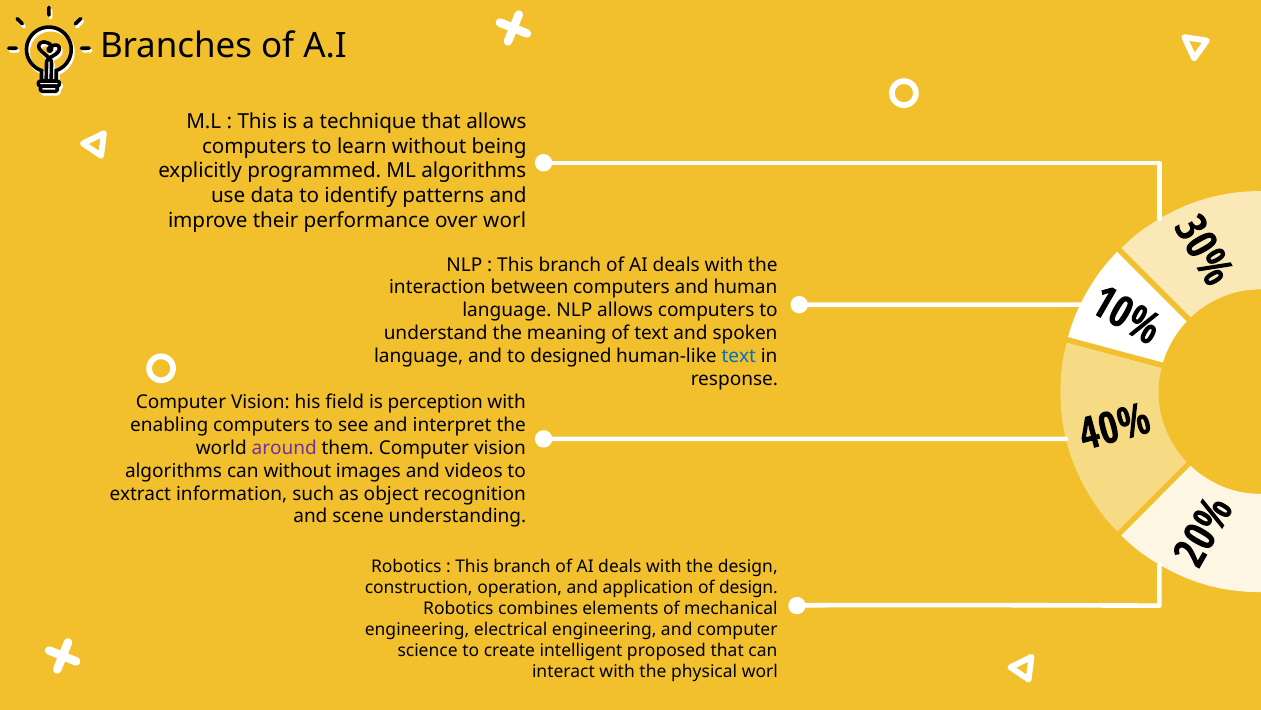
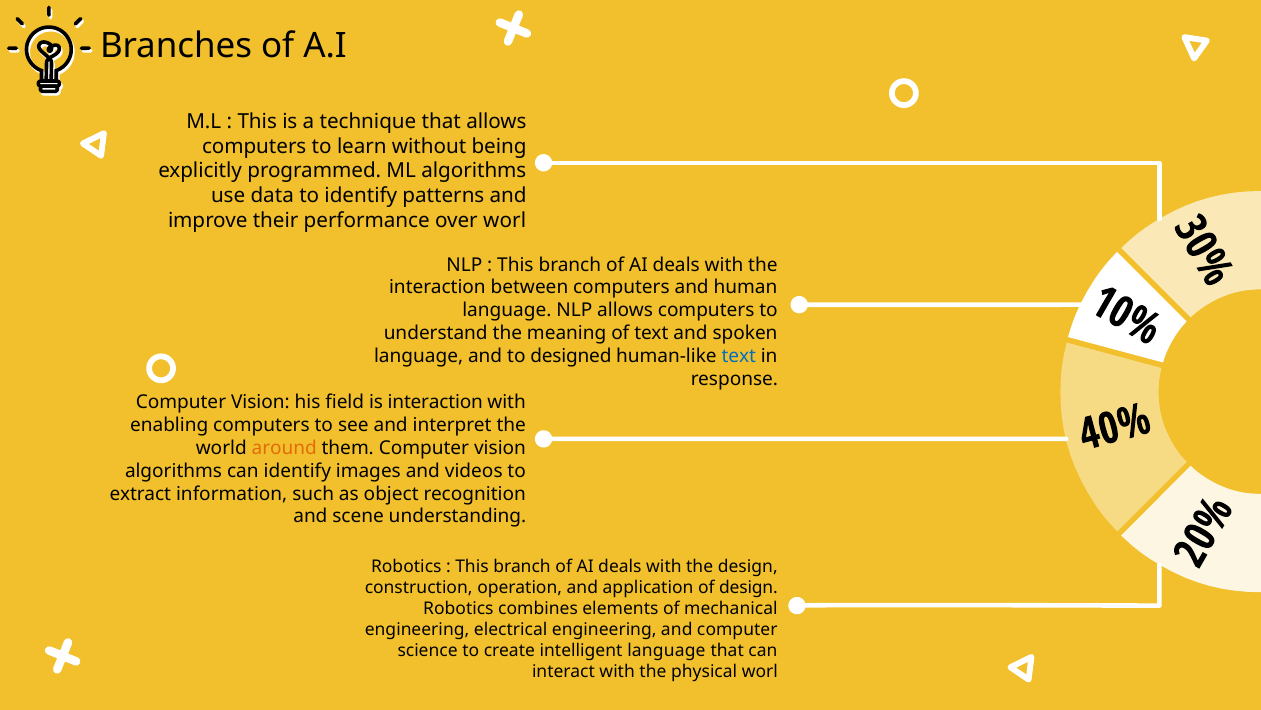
is perception: perception -> interaction
around colour: purple -> orange
can without: without -> identify
intelligent proposed: proposed -> language
